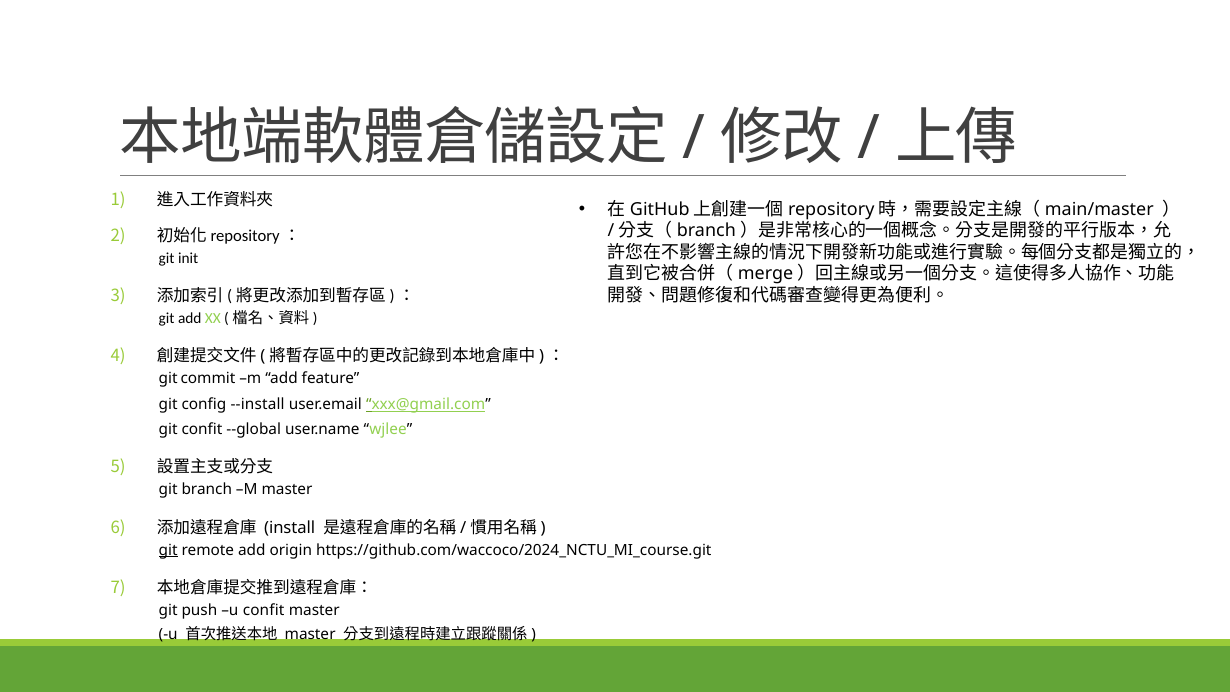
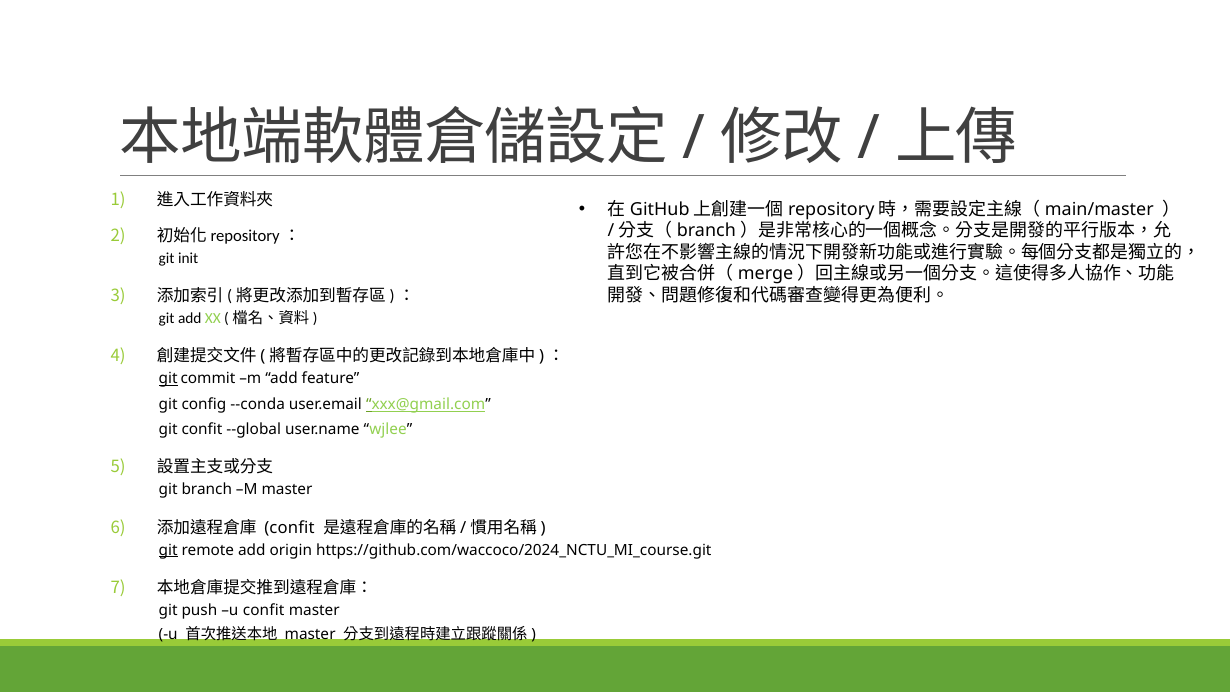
git at (168, 379) underline: none -> present
--install: --install -> --conda
install at (290, 528): install -> confit
